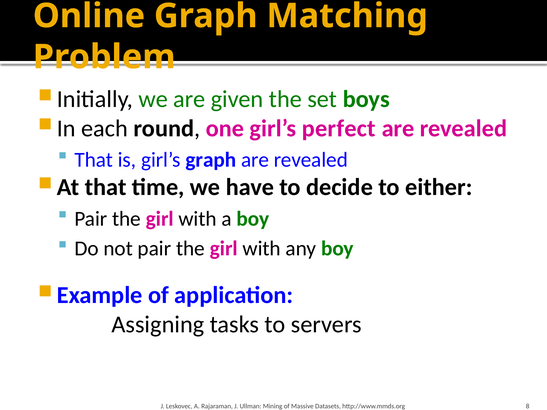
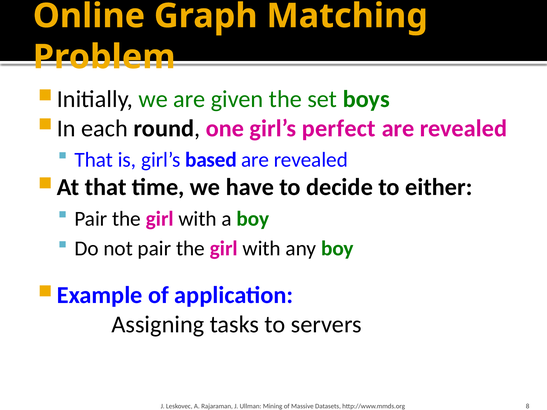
girl’s graph: graph -> based
